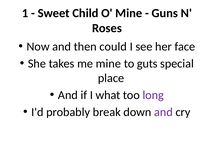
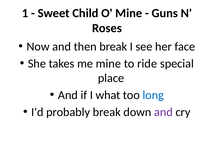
then could: could -> break
guts: guts -> ride
long colour: purple -> blue
